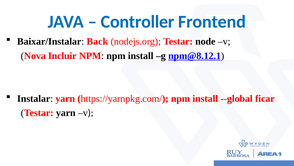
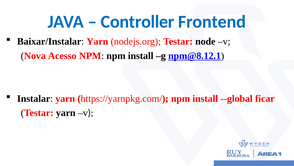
Baixar/Instalar Back: Back -> Yarn
Incluir: Incluir -> Acesso
